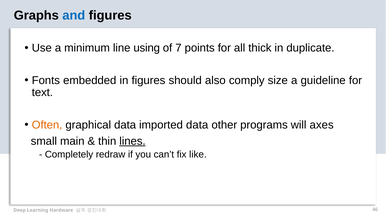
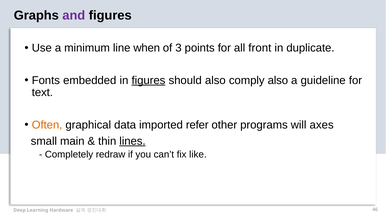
and colour: blue -> purple
using: using -> when
7: 7 -> 3
thick: thick -> front
figures at (148, 80) underline: none -> present
comply size: size -> also
imported data: data -> refer
